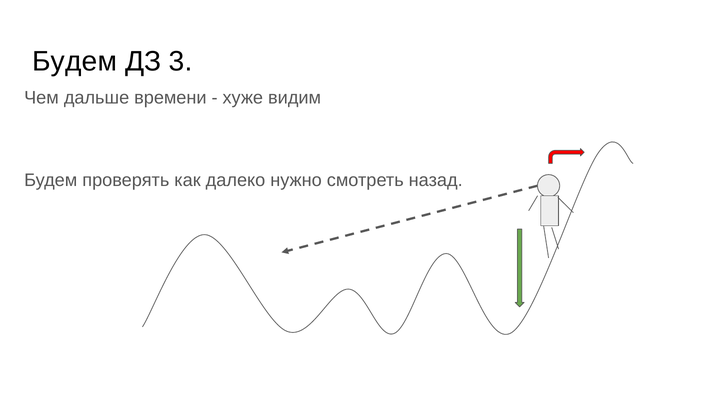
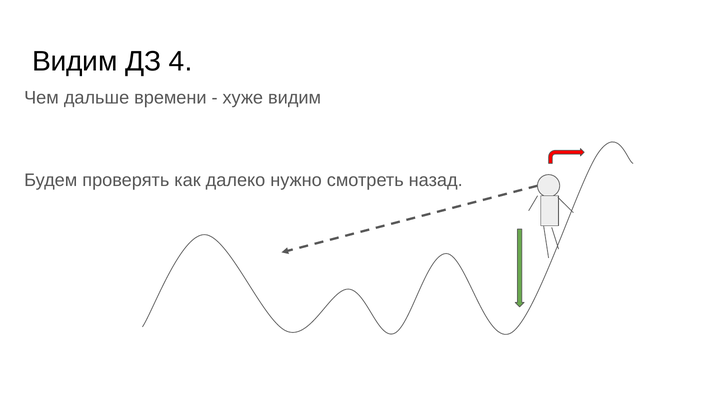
Будем at (75, 62): Будем -> Видим
3: 3 -> 4
